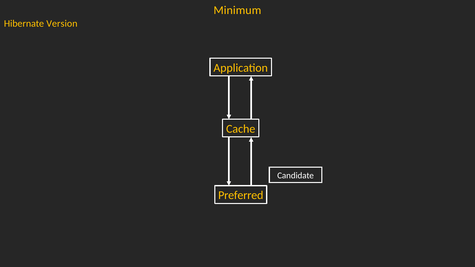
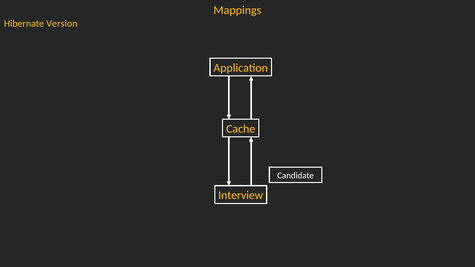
Minimum: Minimum -> Mappings
Preferred: Preferred -> Interview
